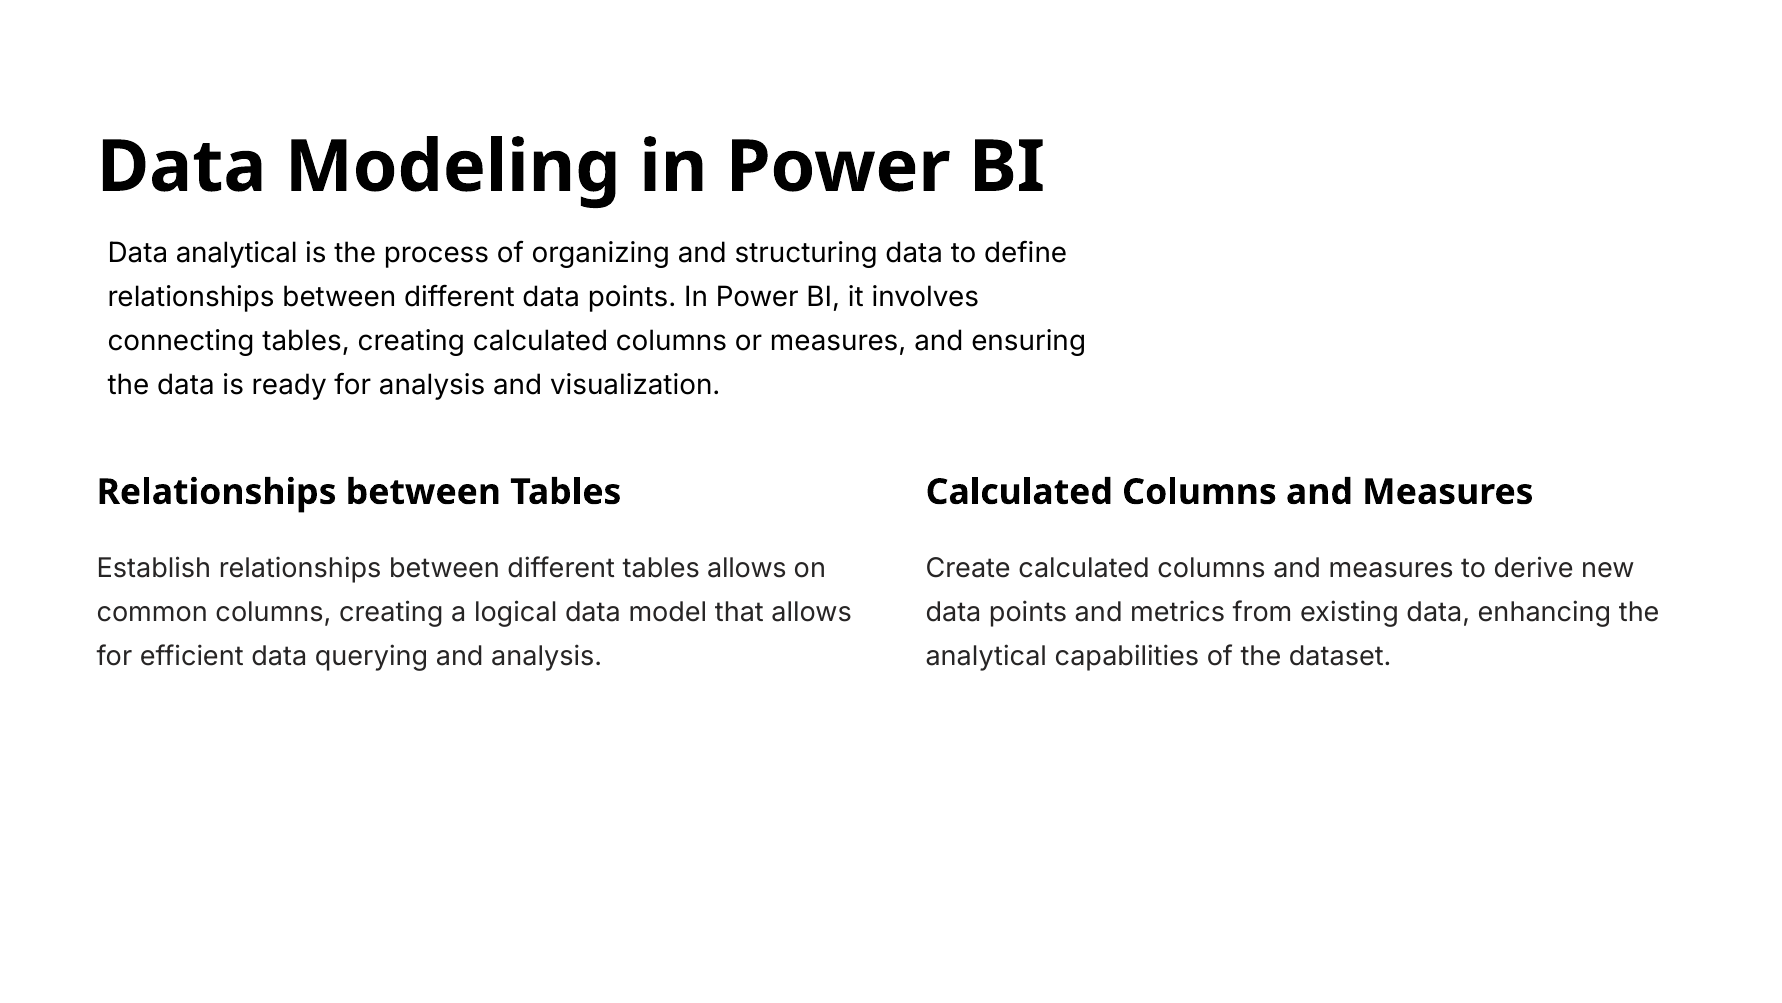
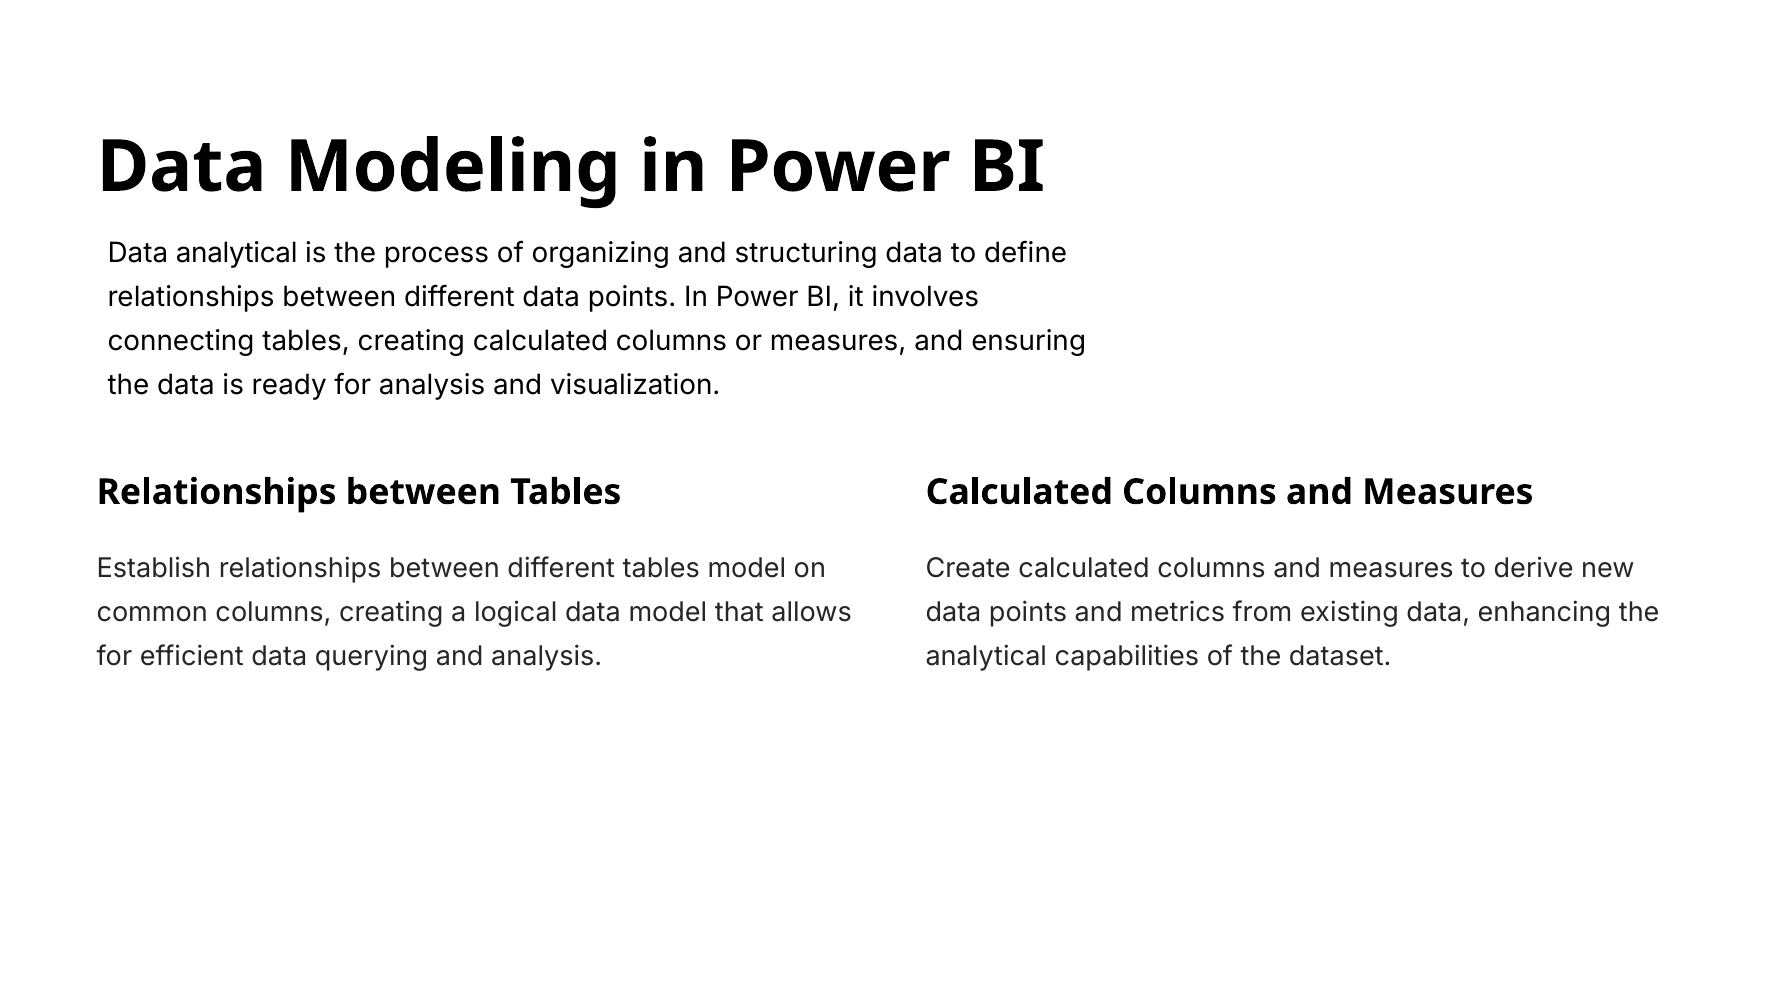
tables allows: allows -> model
